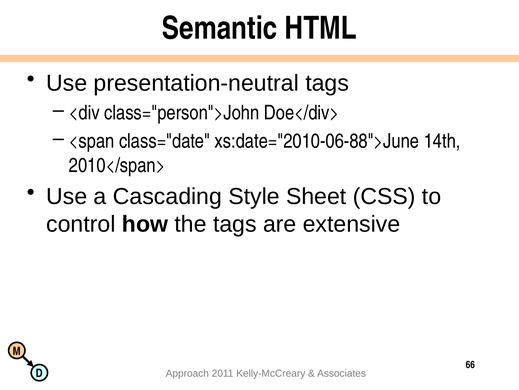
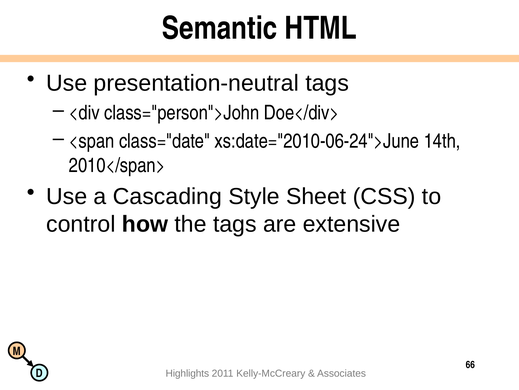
xs:date="2010-06-88">June: xs:date="2010-06-88">June -> xs:date="2010-06-24">June
Approach: Approach -> Highlights
